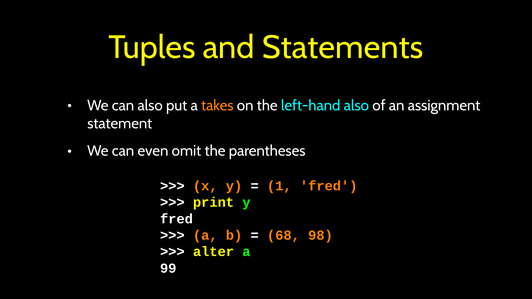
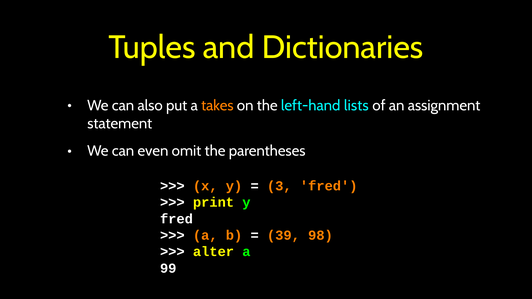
Statements: Statements -> Dictionaries
left-hand also: also -> lists
1: 1 -> 3
68: 68 -> 39
